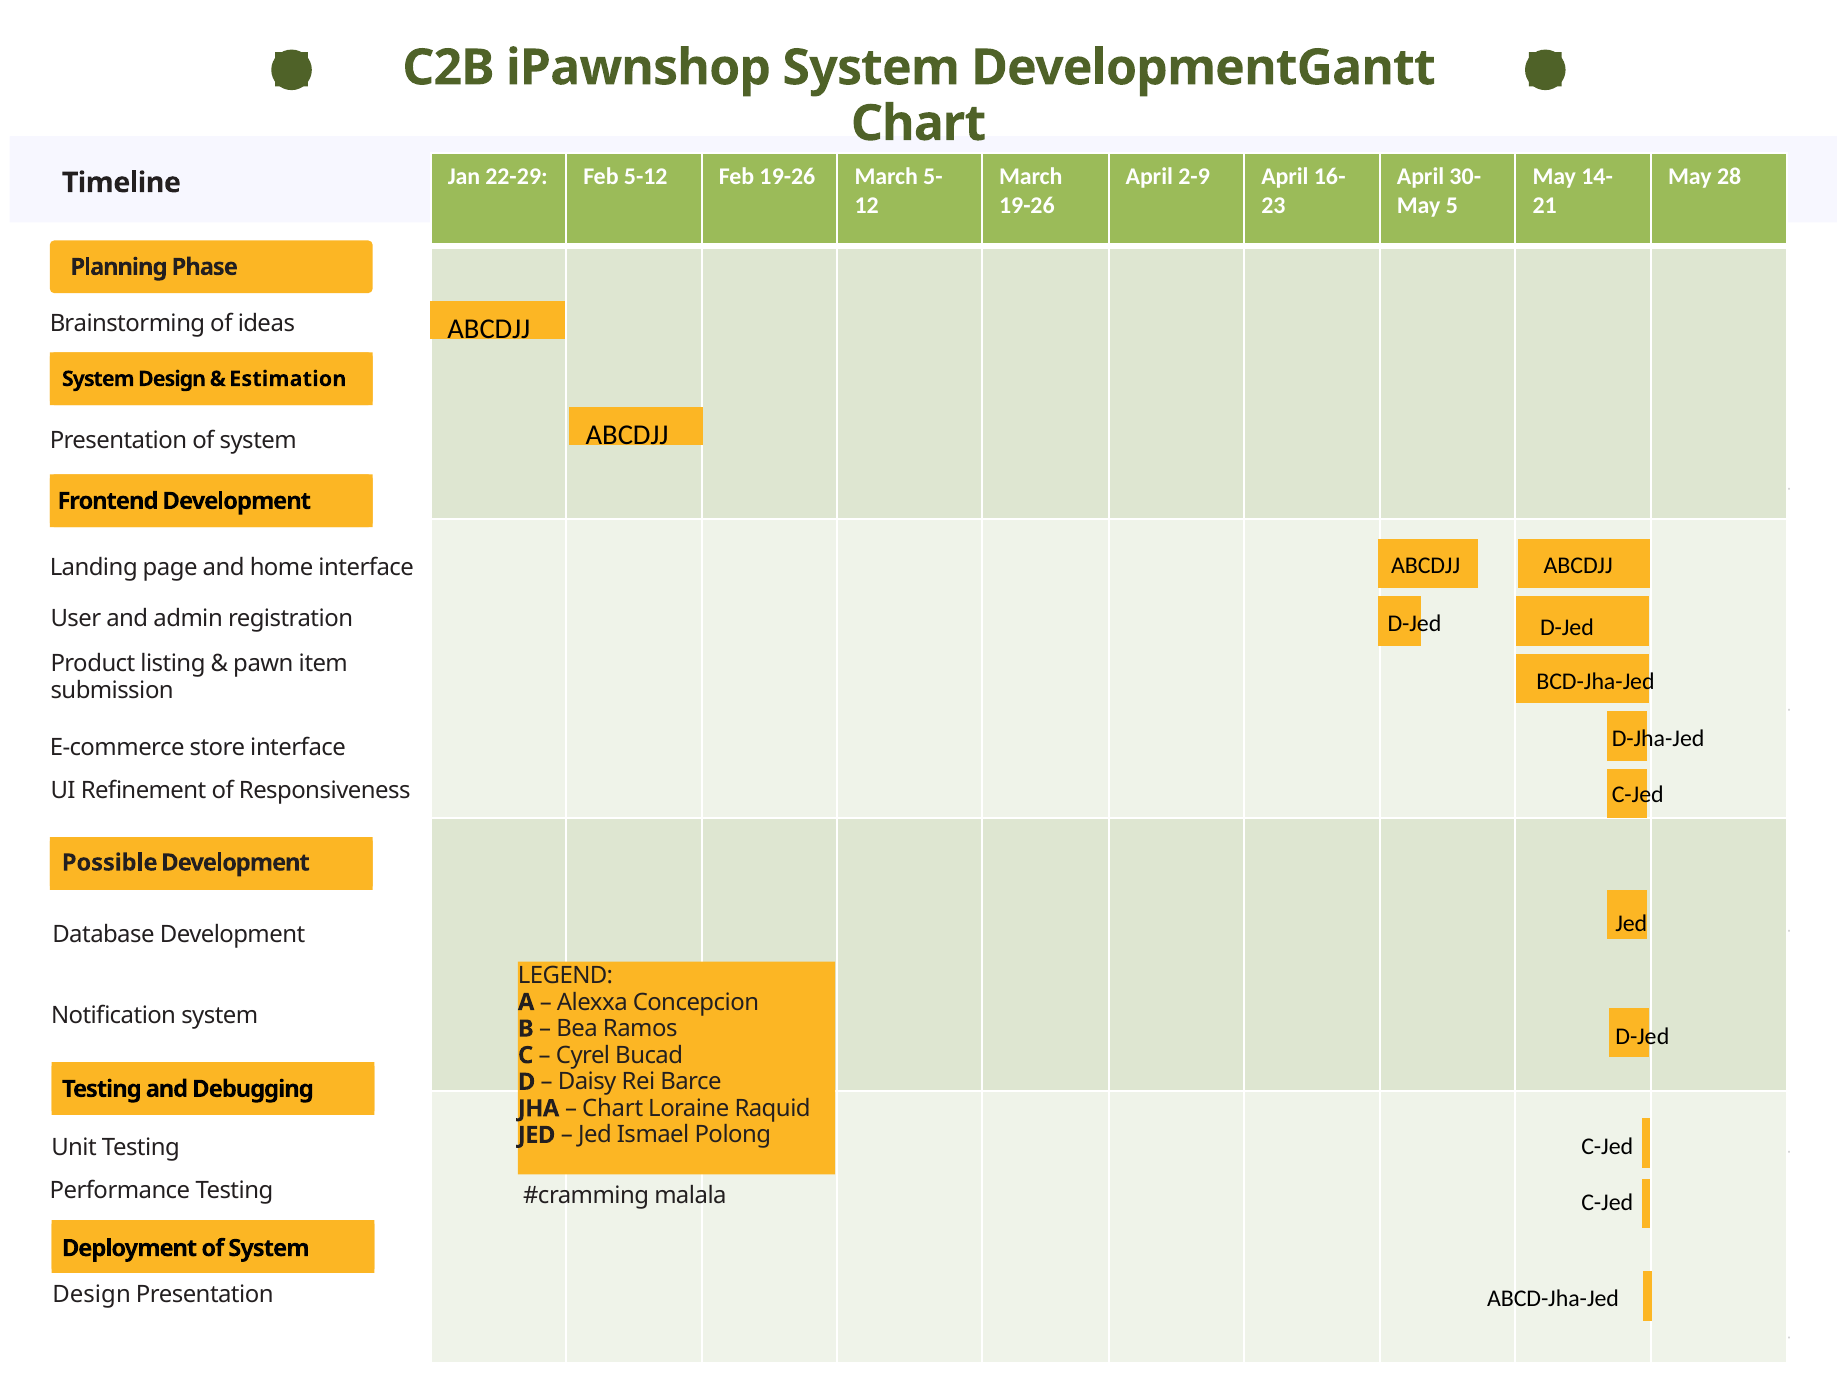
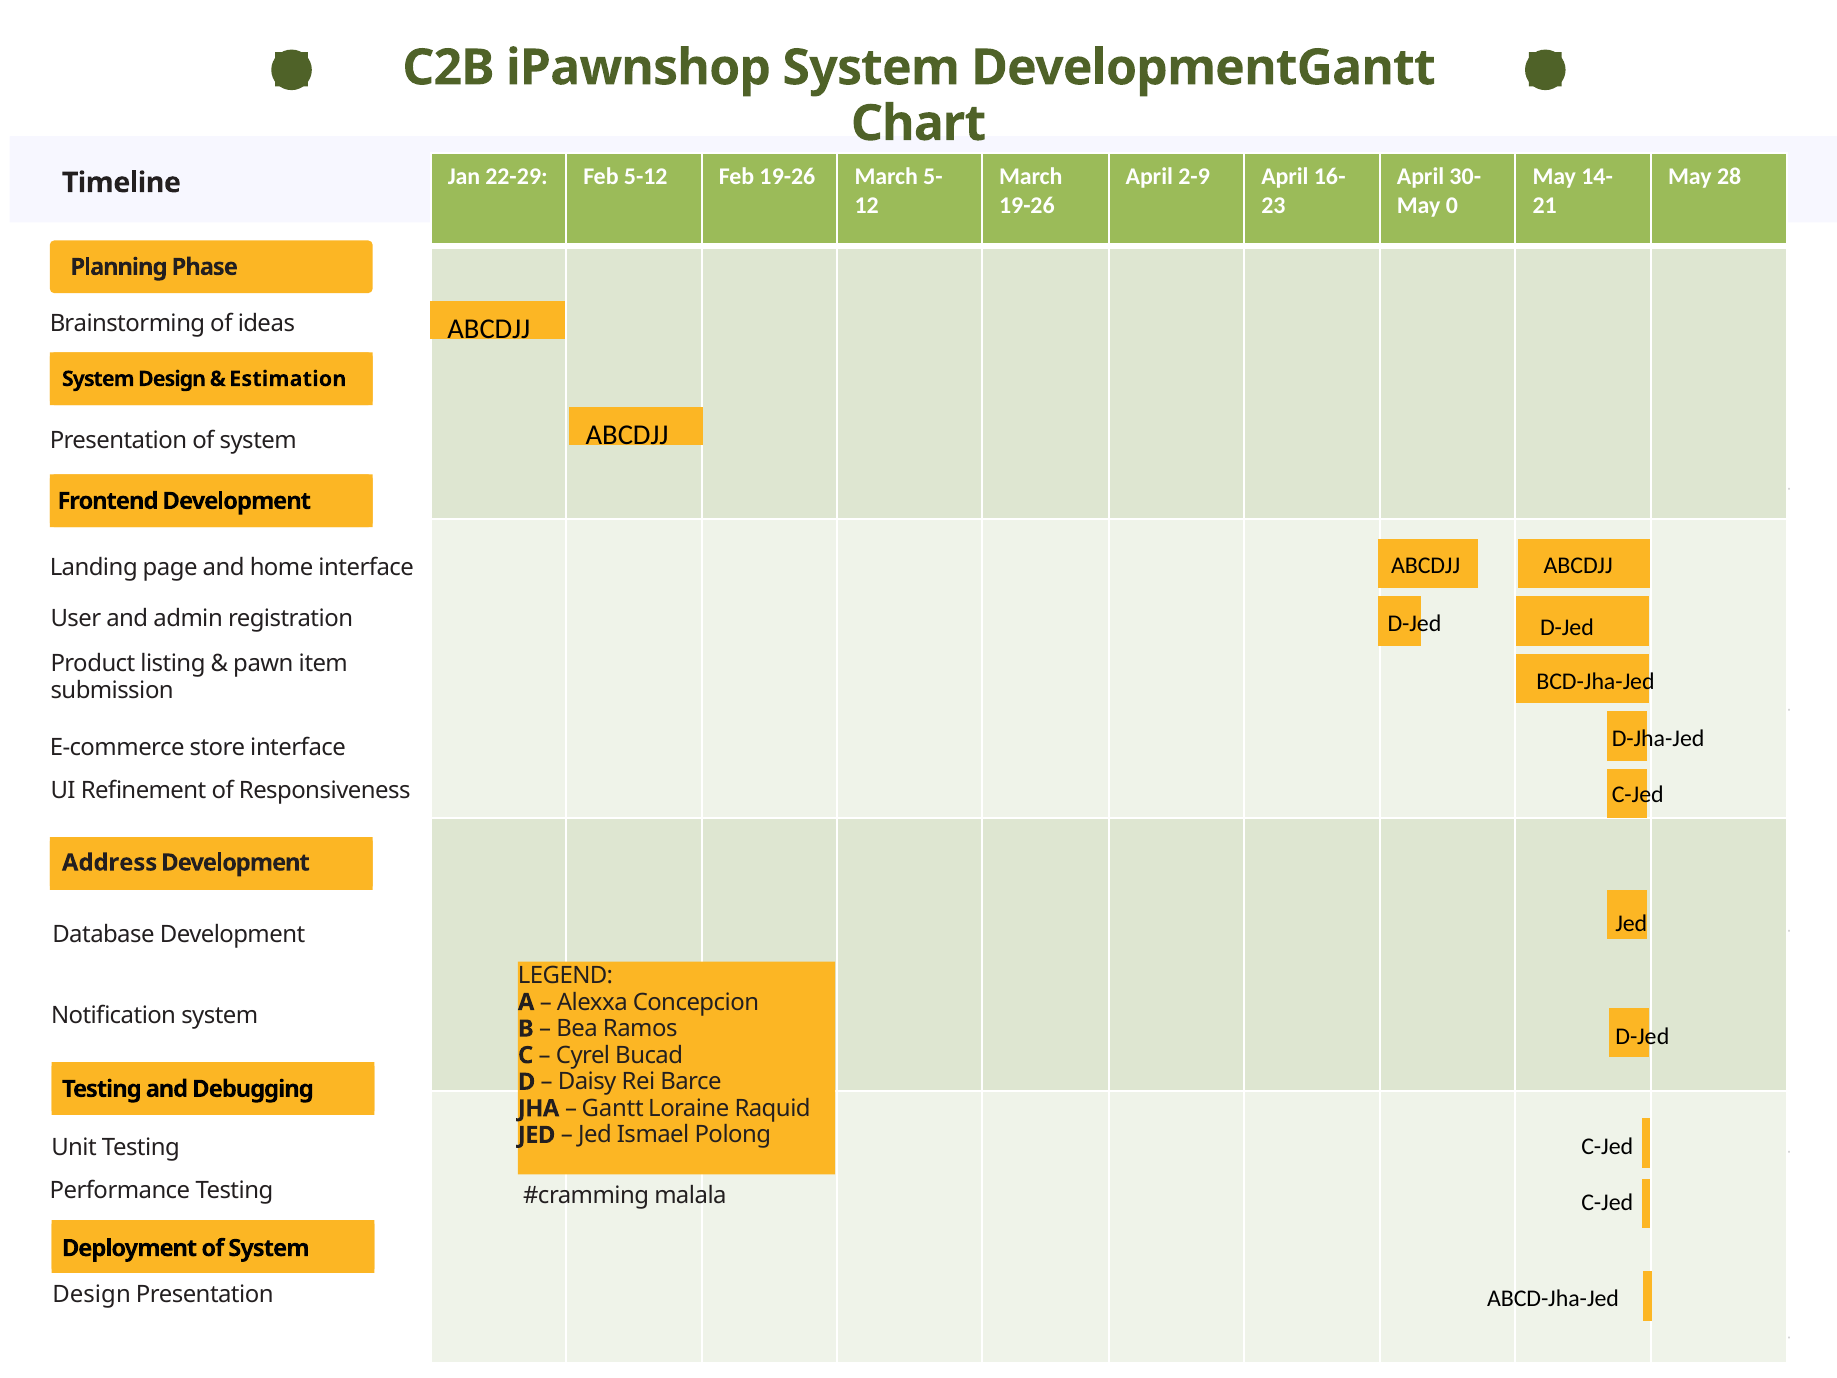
5: 5 -> 0
Possible: Possible -> Address
Chart at (613, 1108): Chart -> Gantt
